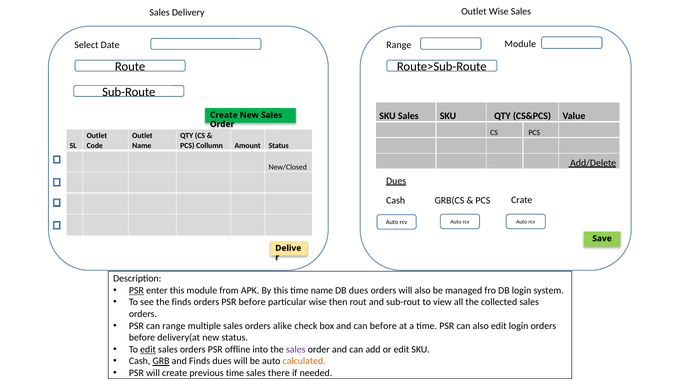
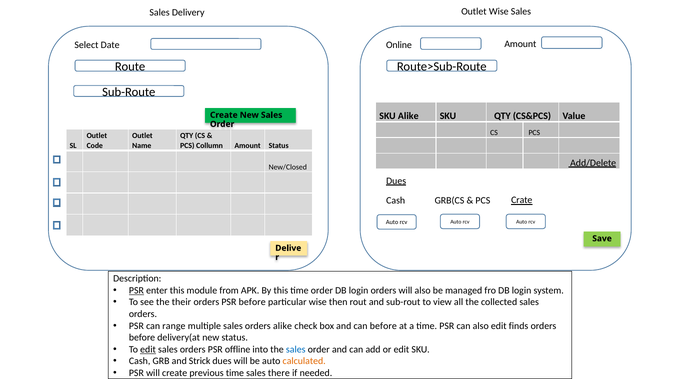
Module at (520, 44): Module -> Amount
Range at (399, 45): Range -> Online
SKU Sales: Sales -> Alike
Crate underline: none -> present
time name: name -> order
dues at (359, 291): dues -> login
the finds: finds -> their
edit login: login -> finds
sales at (296, 350) colour: purple -> blue
GRB underline: present -> none
and Finds: Finds -> Strick
